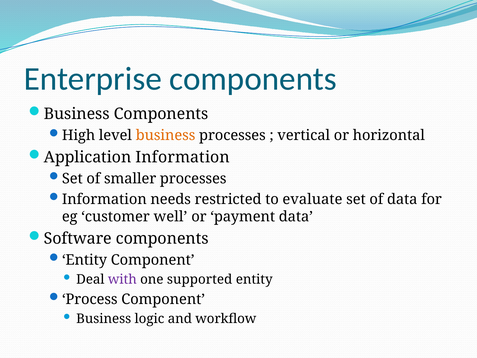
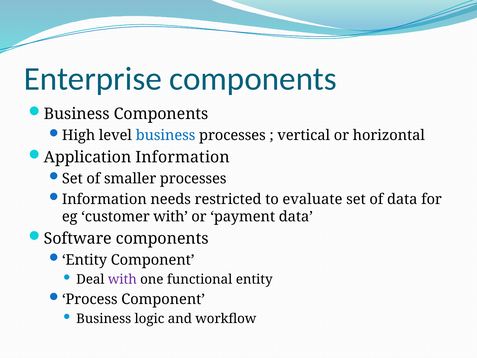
business at (166, 135) colour: orange -> blue
customer well: well -> with
supported: supported -> functional
